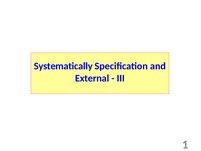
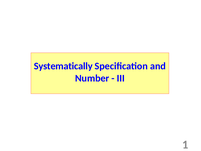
External: External -> Number
